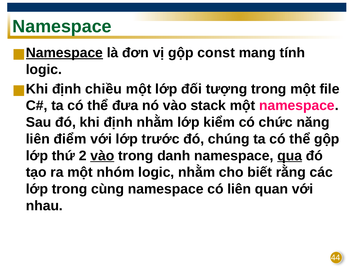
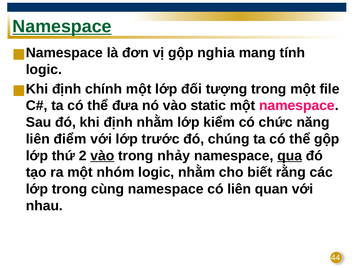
Namespace at (62, 27) underline: none -> present
Namespace at (64, 53) underline: present -> none
const: const -> nghia
chiều: chiều -> chính
stack: stack -> static
danh: danh -> nhảy
